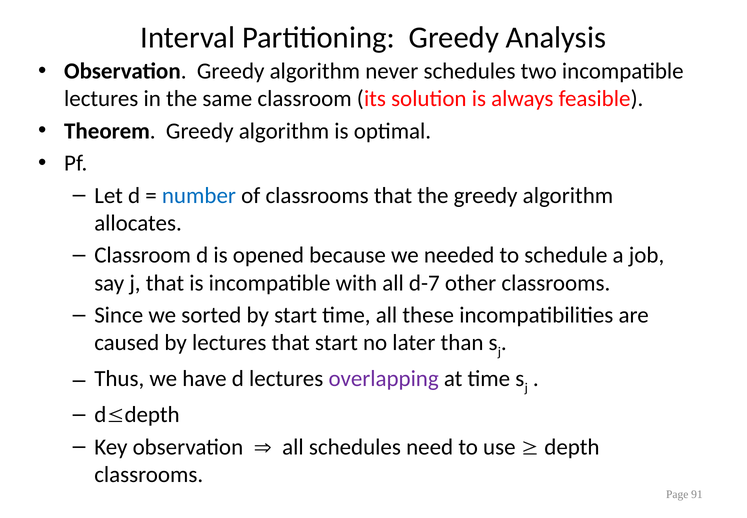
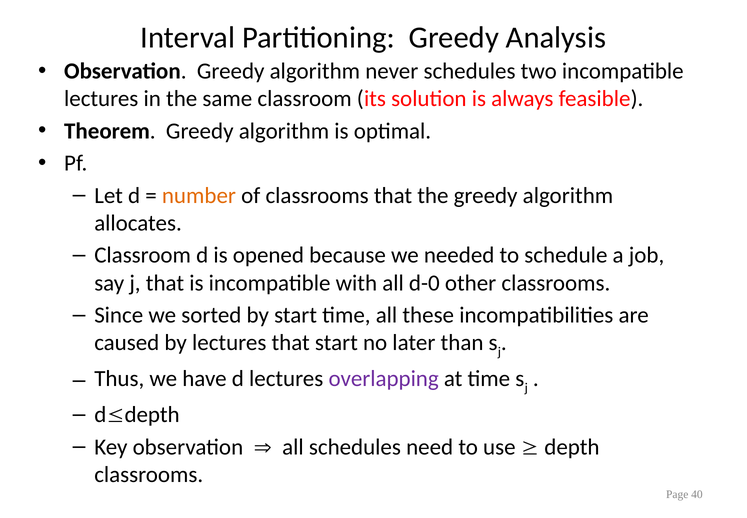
number colour: blue -> orange
d-7: d-7 -> d-0
91: 91 -> 40
